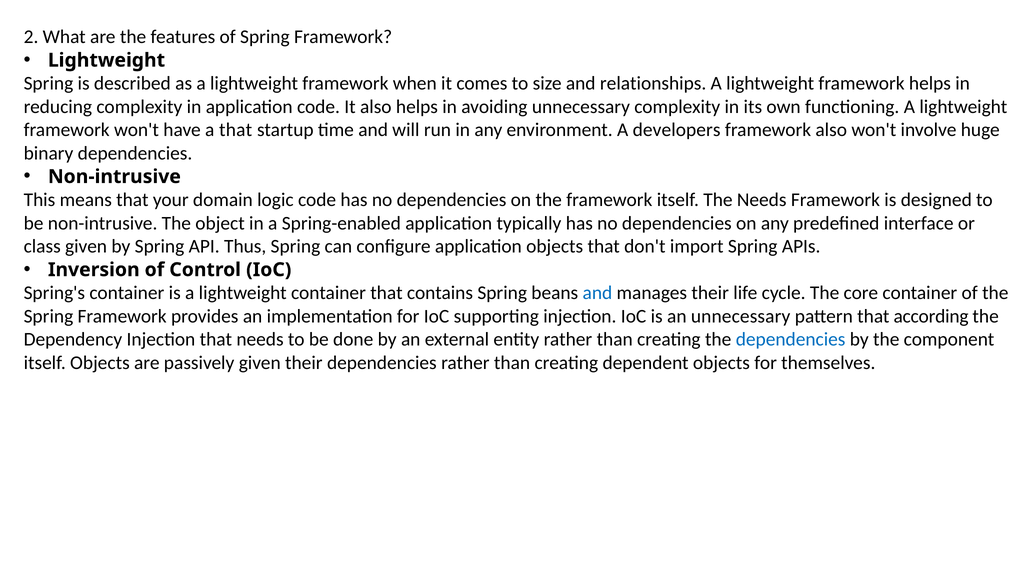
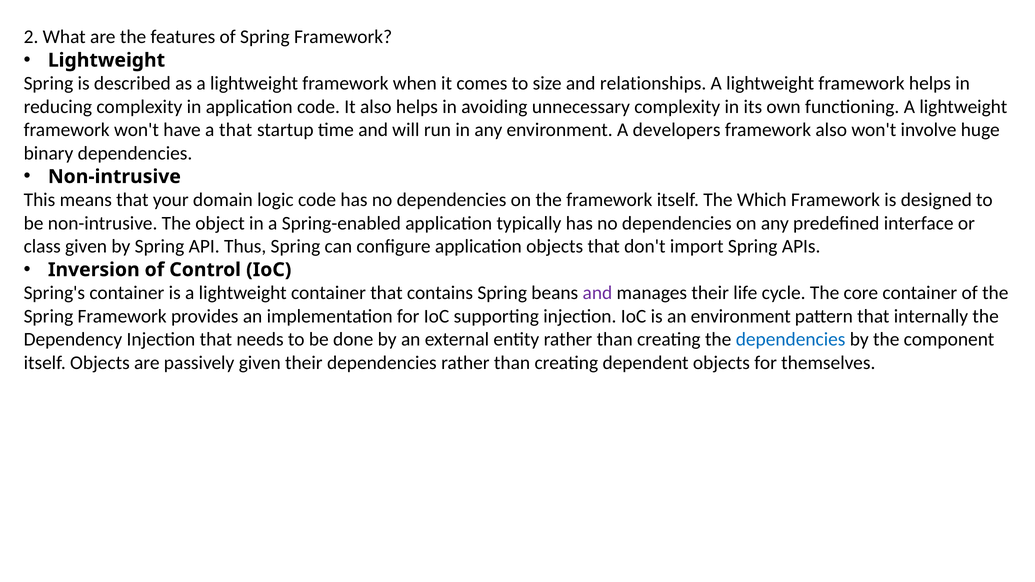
The Needs: Needs -> Which
and at (597, 293) colour: blue -> purple
an unnecessary: unnecessary -> environment
according: according -> internally
